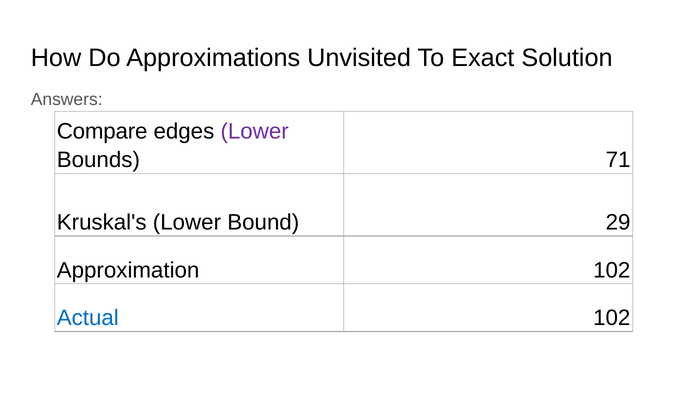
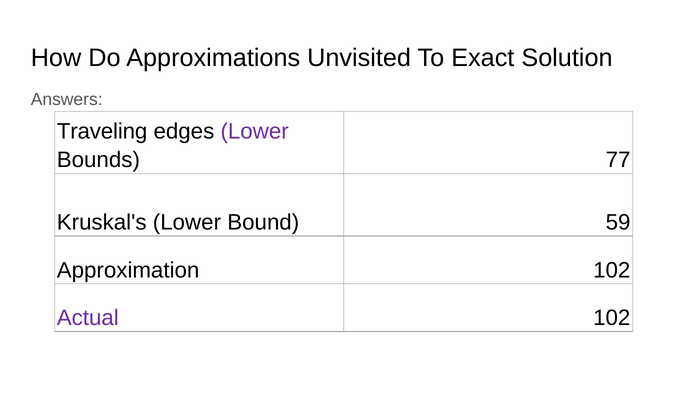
Compare: Compare -> Traveling
71: 71 -> 77
29: 29 -> 59
Actual colour: blue -> purple
